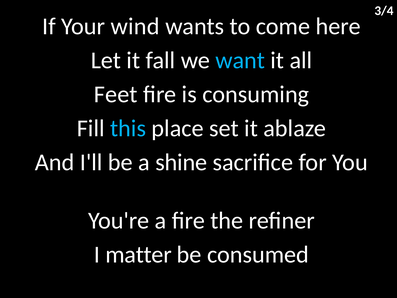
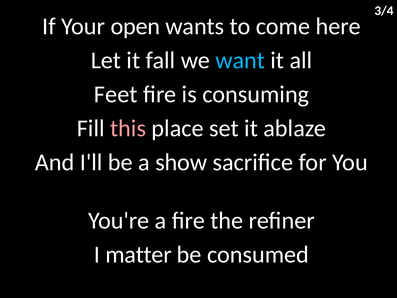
wind: wind -> open
this colour: light blue -> pink
shine: shine -> show
